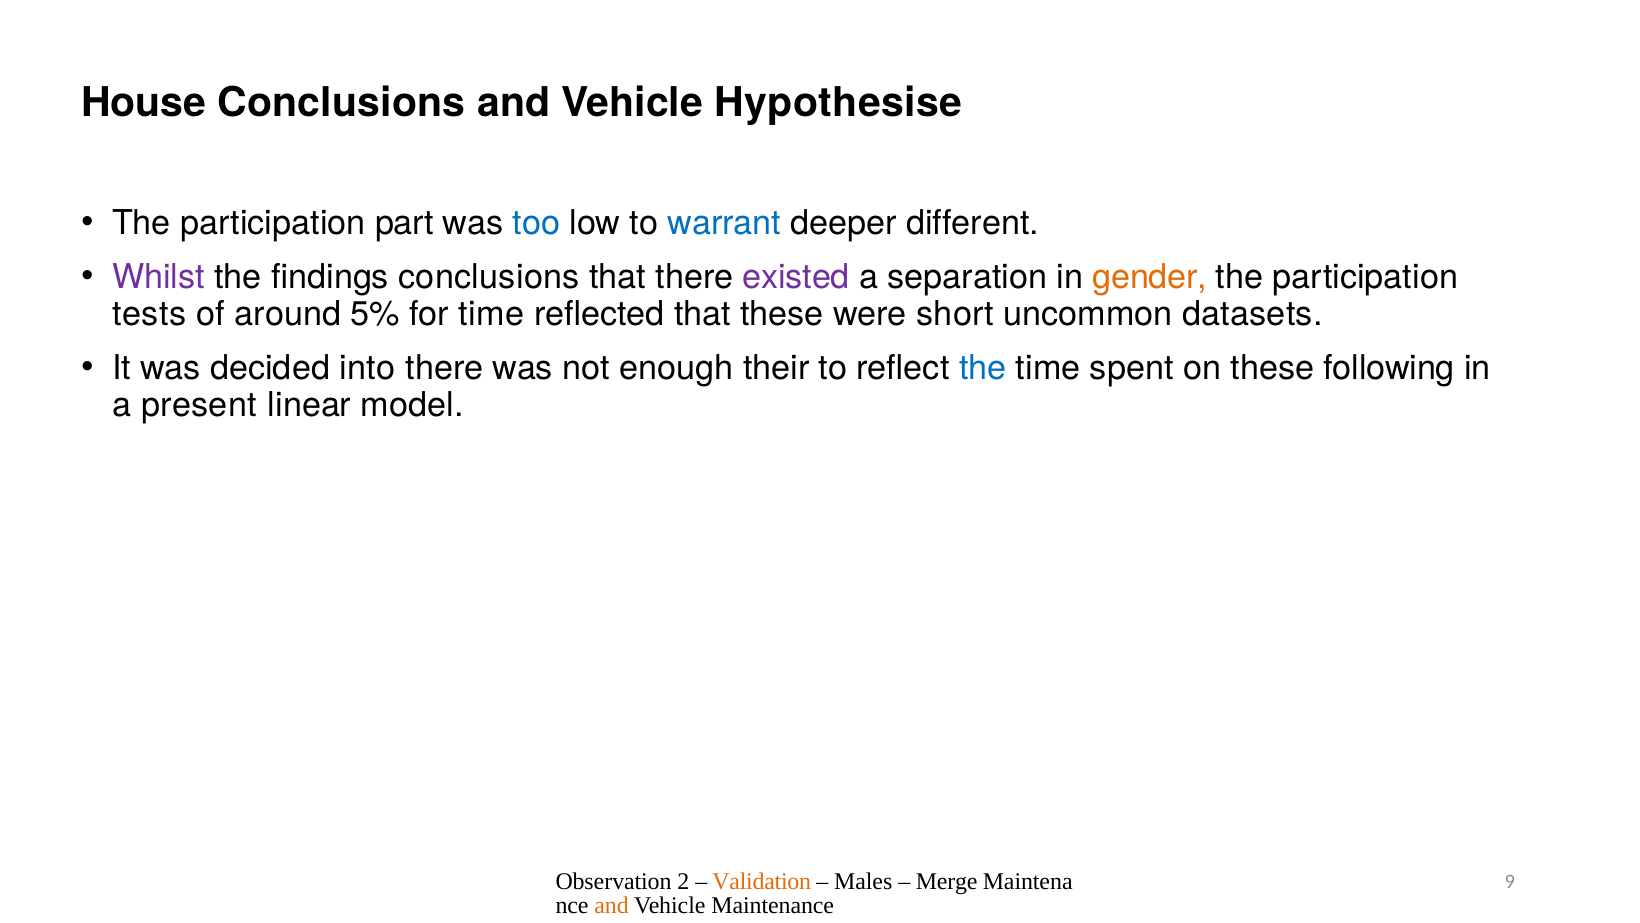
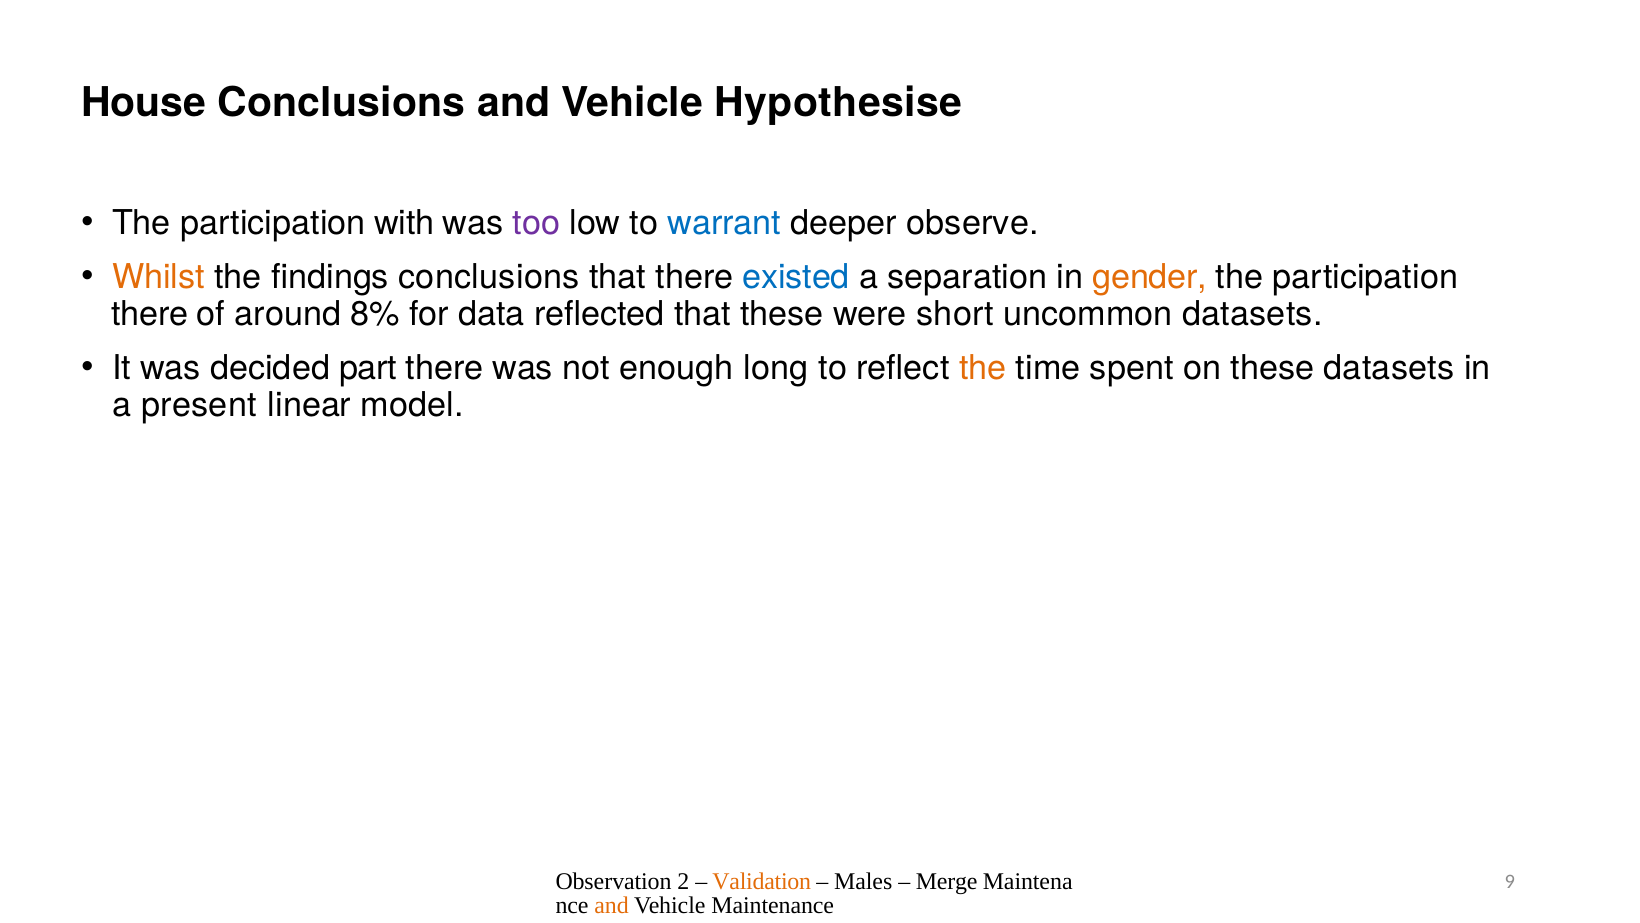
part: part -> with
too colour: blue -> purple
different: different -> observe
Whilst colour: purple -> orange
existed colour: purple -> blue
tests at (149, 314): tests -> there
5%: 5% -> 8%
for time: time -> data
into: into -> part
their: their -> long
the at (983, 368) colour: blue -> orange
these following: following -> datasets
